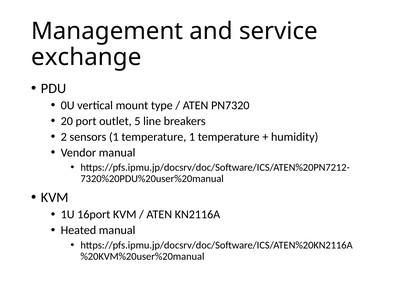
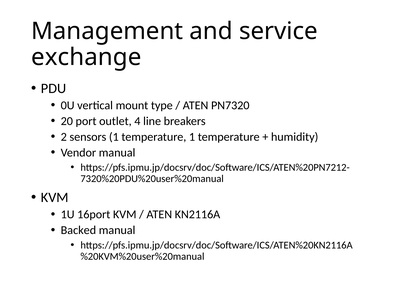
5: 5 -> 4
Heated: Heated -> Backed
